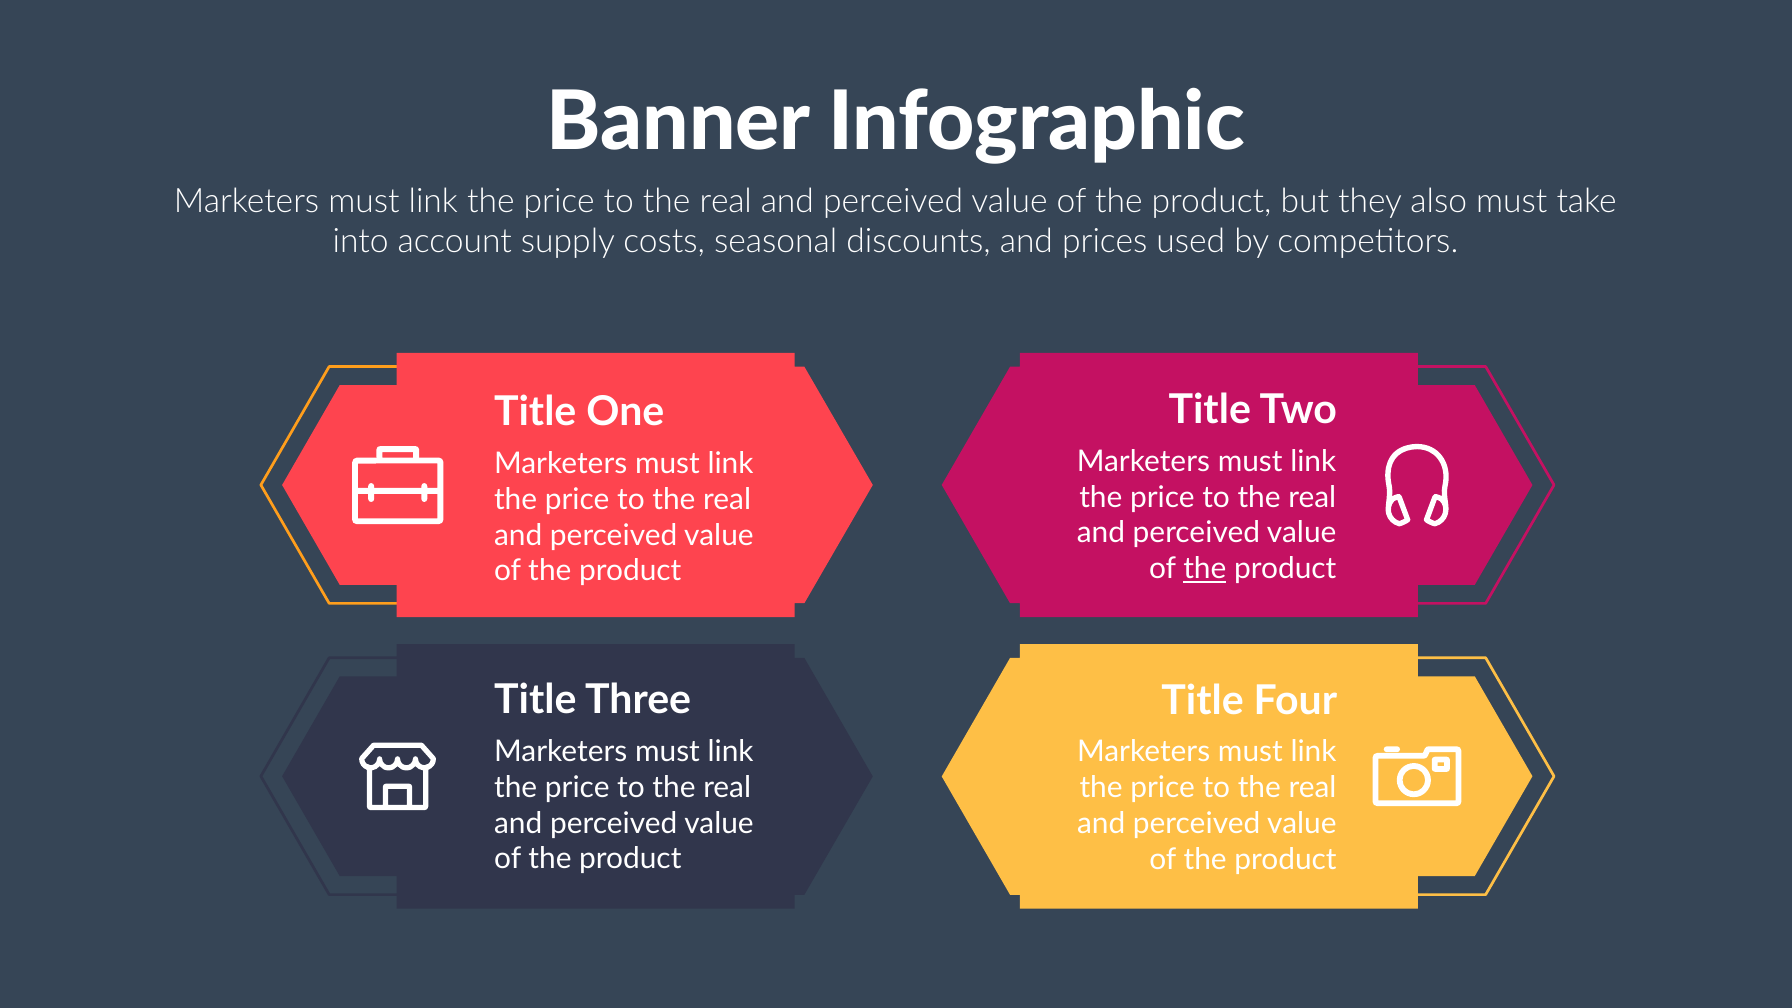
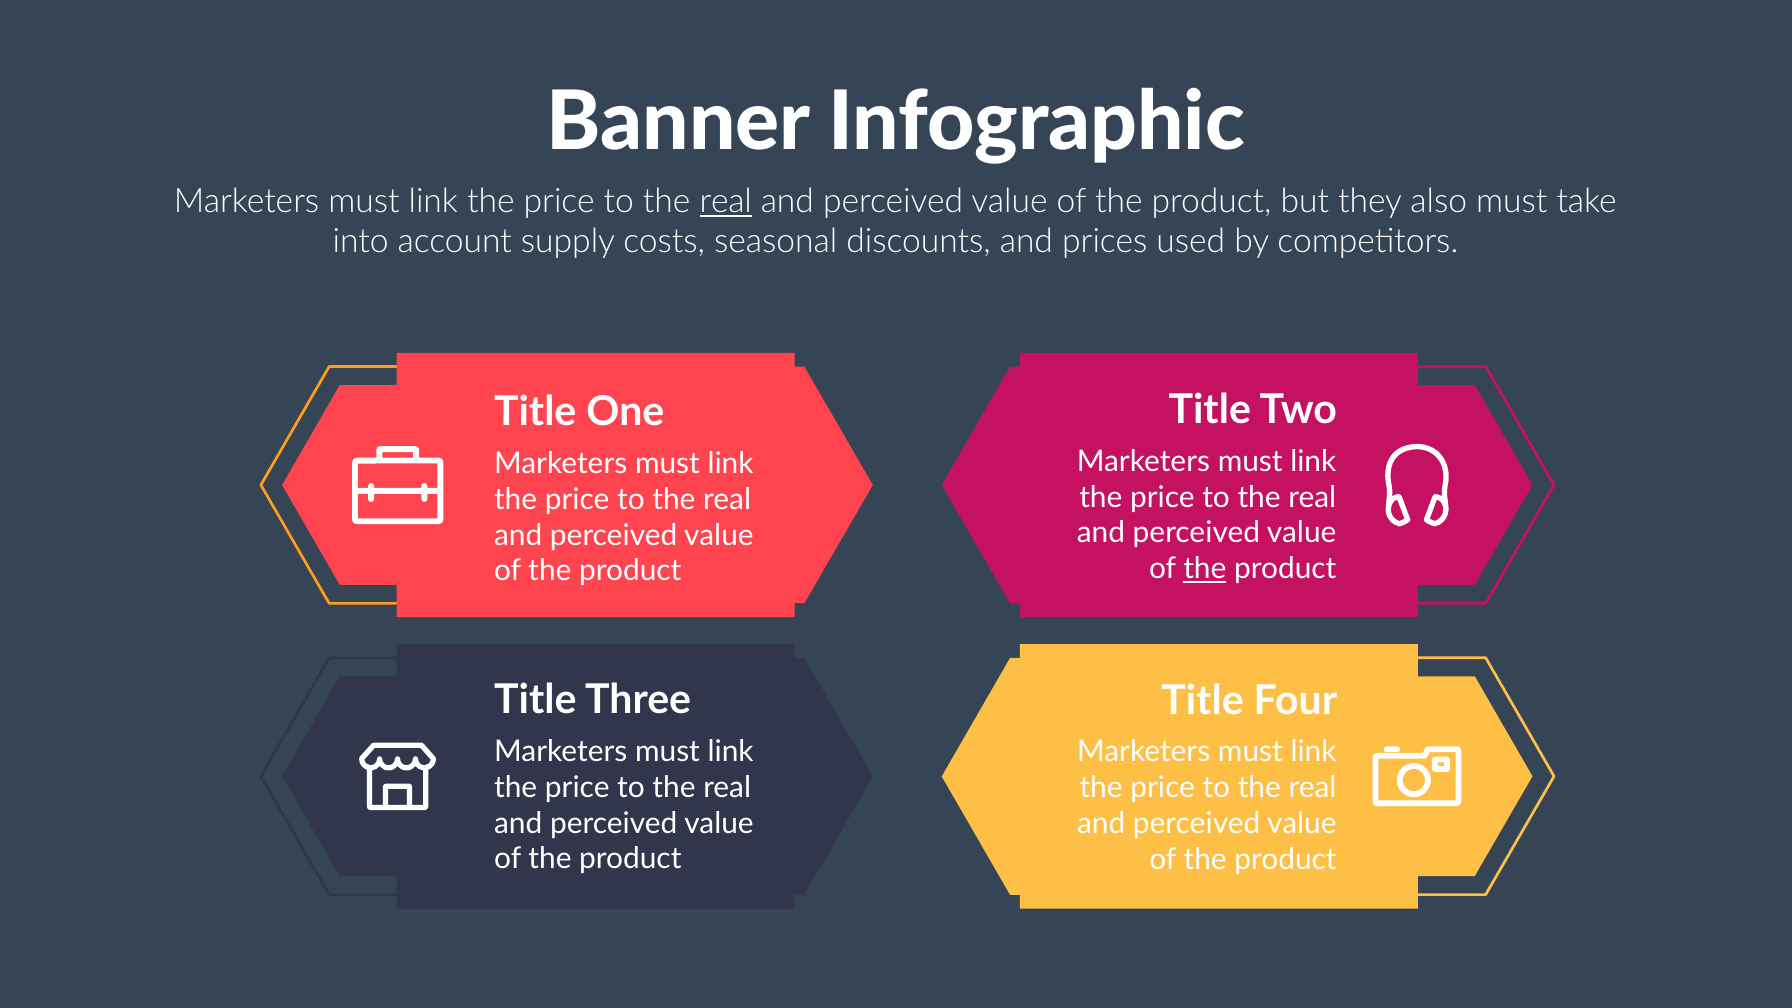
real at (726, 202) underline: none -> present
